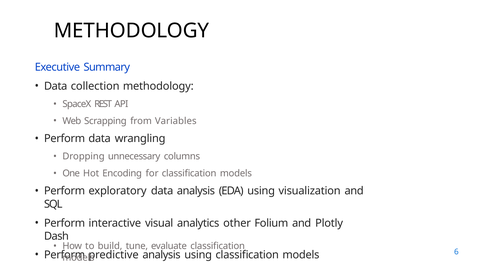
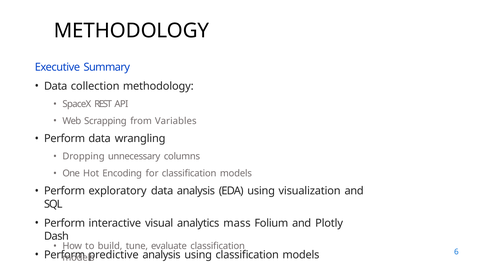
other: other -> mass
